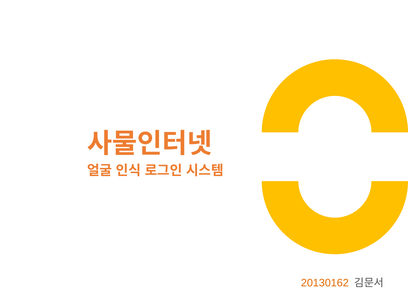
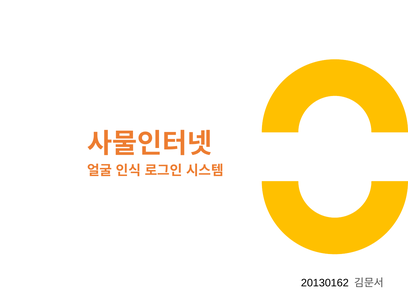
20130162 colour: orange -> black
